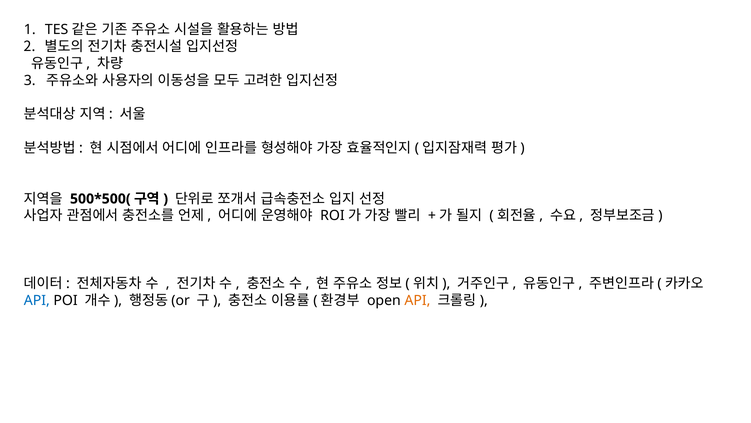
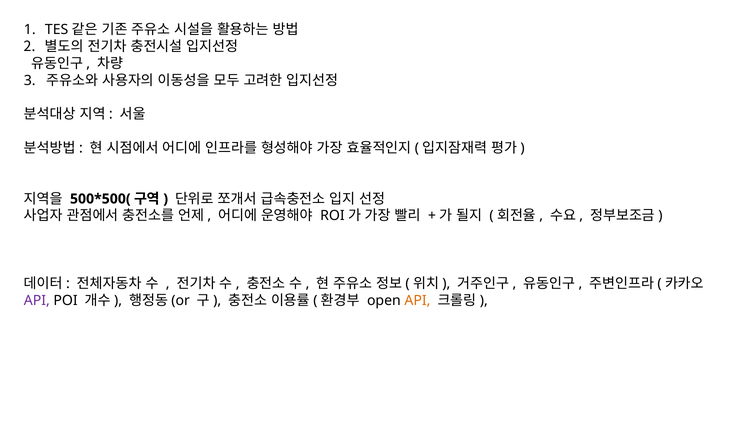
API at (37, 300) colour: blue -> purple
